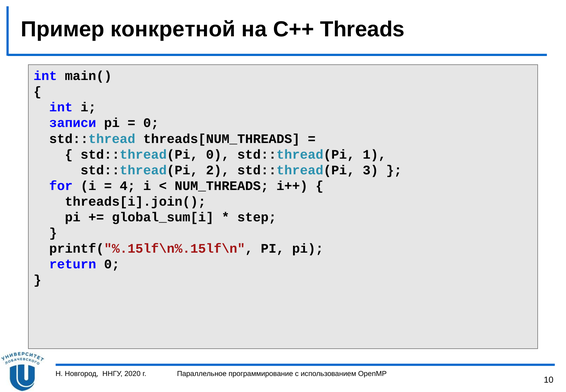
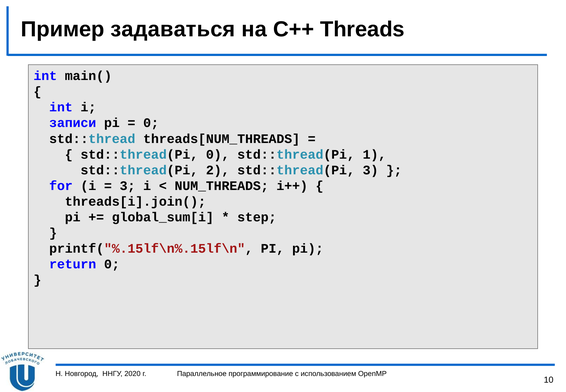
конкретной: конкретной -> задаваться
4 at (128, 186): 4 -> 3
